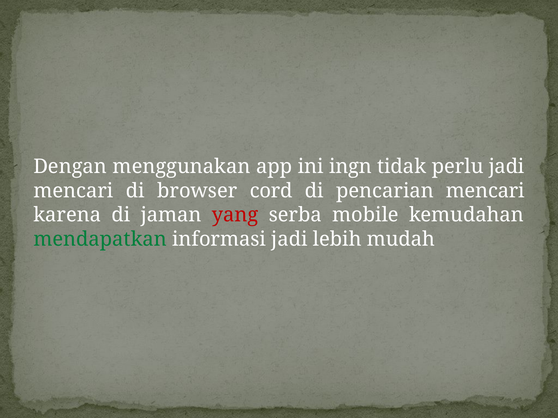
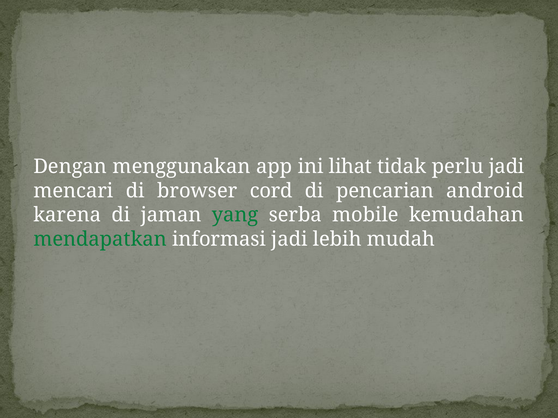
ingn: ingn -> lihat
pencarian mencari: mencari -> android
yang colour: red -> green
